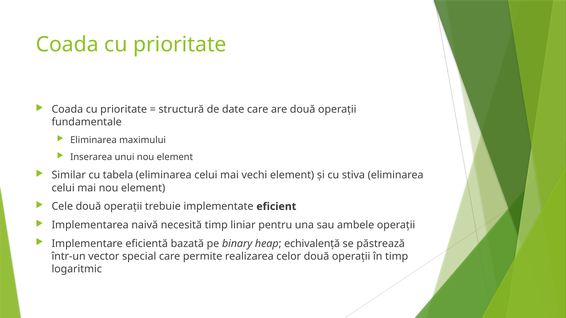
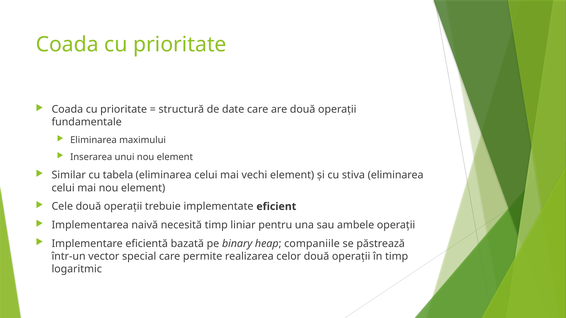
echivalență: echivalență -> companiile
